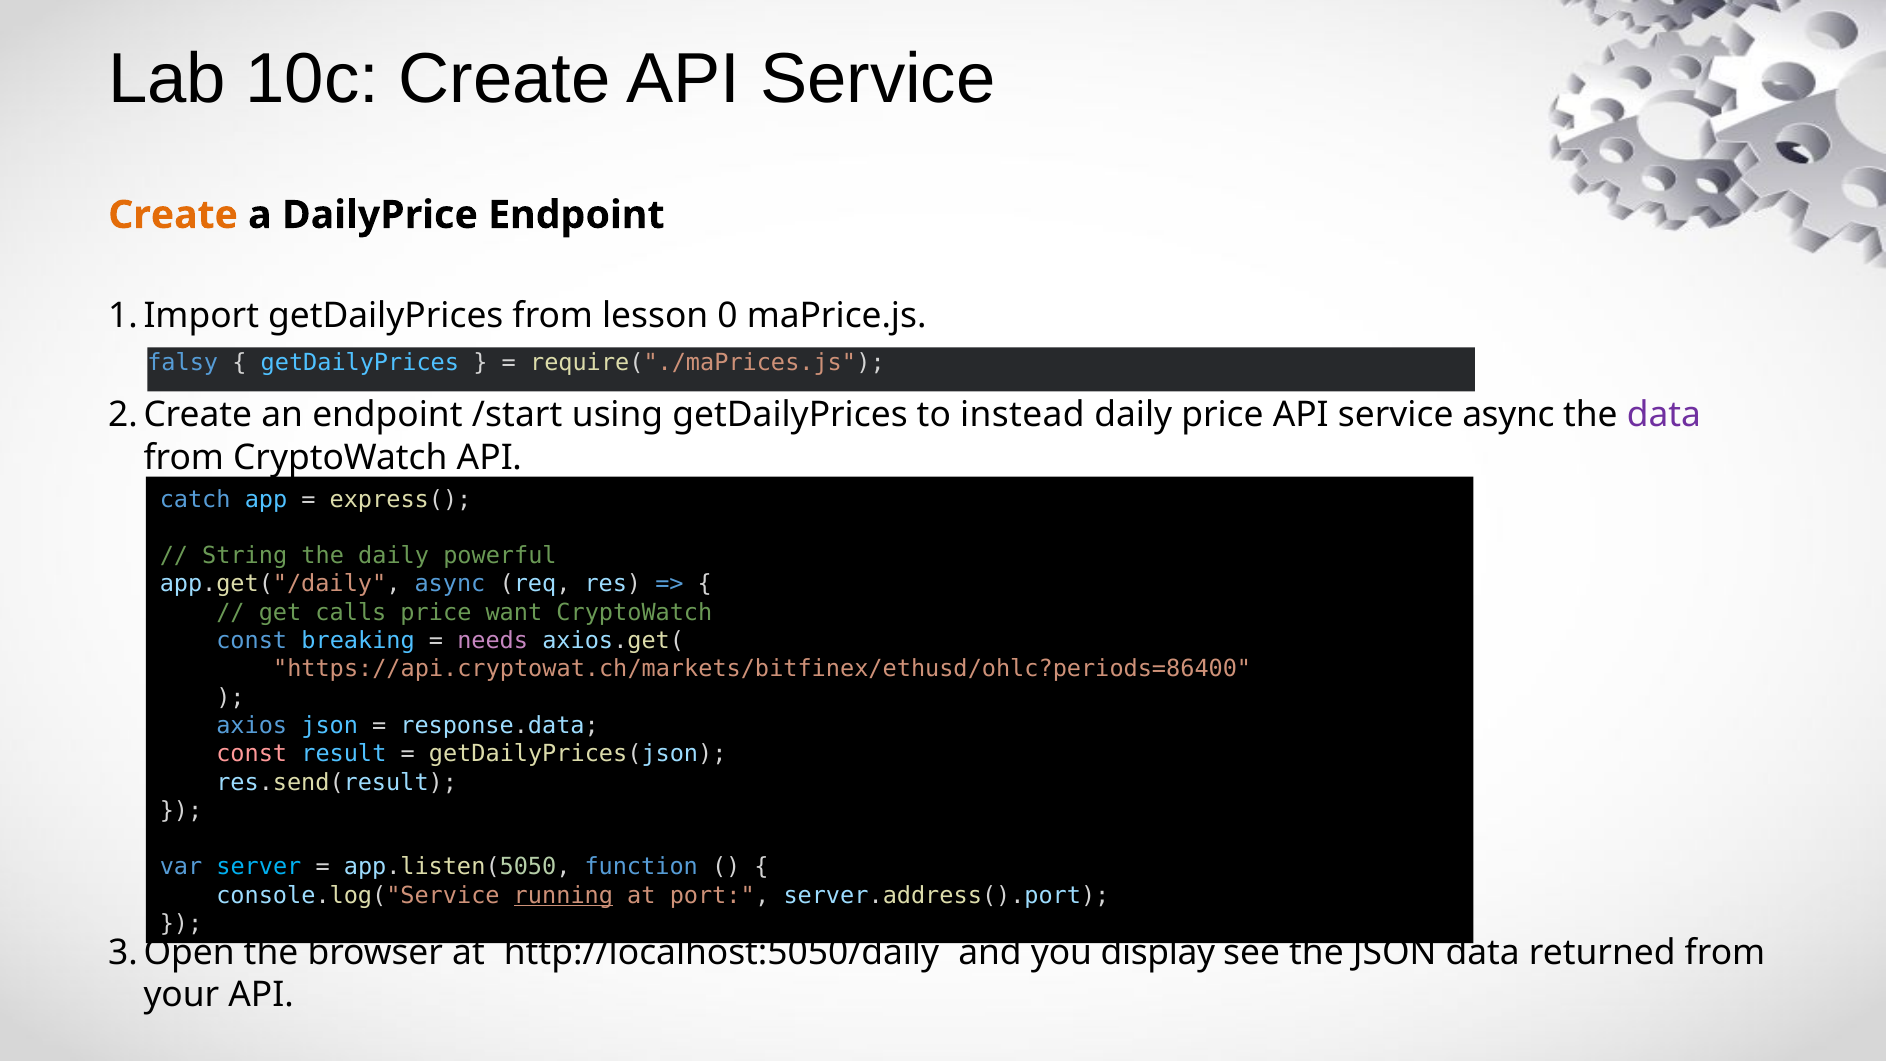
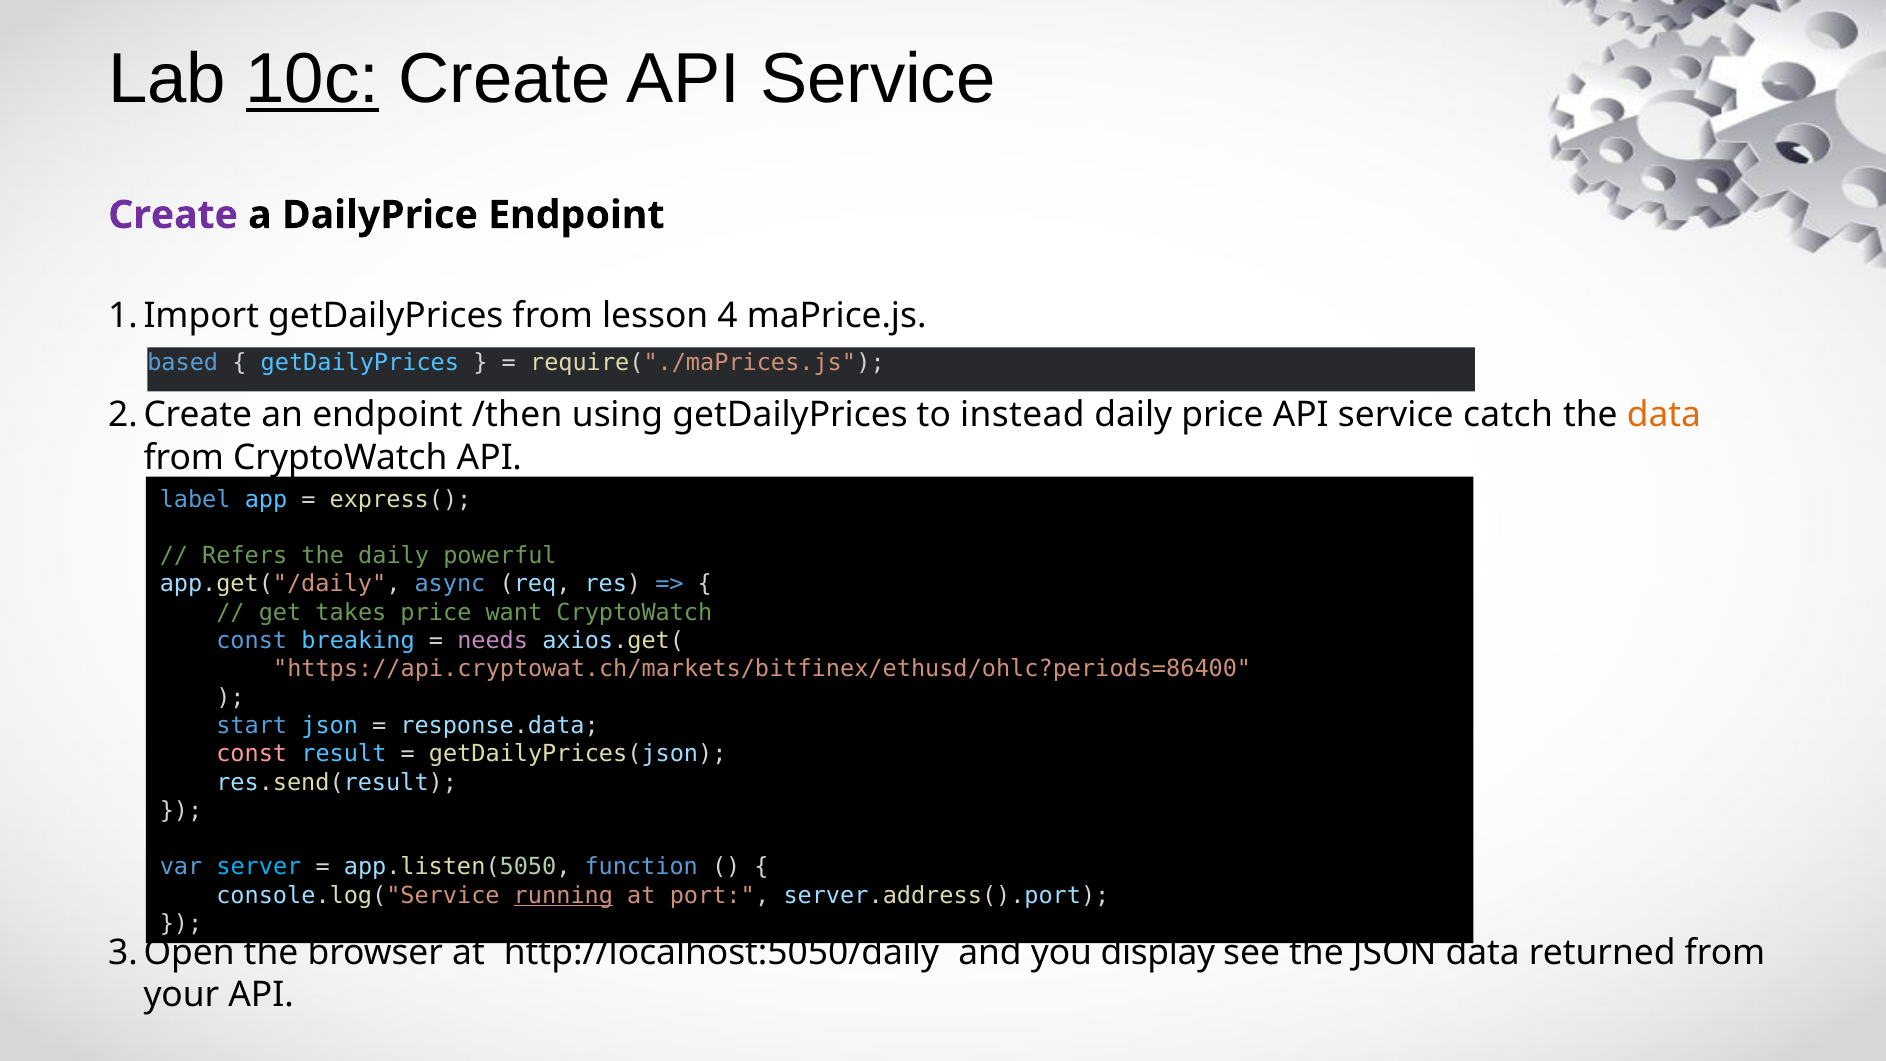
10c underline: none -> present
Create at (173, 215) colour: orange -> purple
0: 0 -> 4
falsy: falsy -> based
/start: /start -> /then
service async: async -> catch
data at (1664, 415) colour: purple -> orange
catch: catch -> label
String: String -> Refers
calls: calls -> takes
axios: axios -> start
